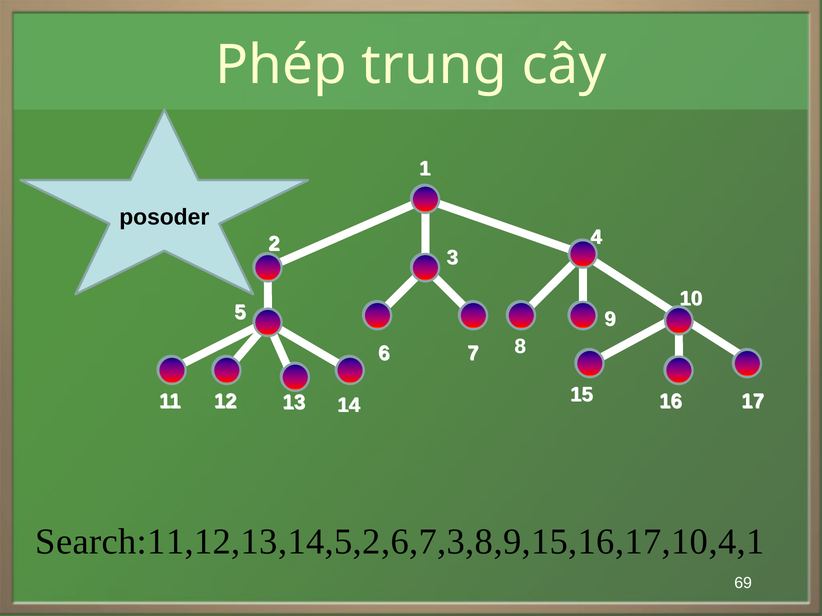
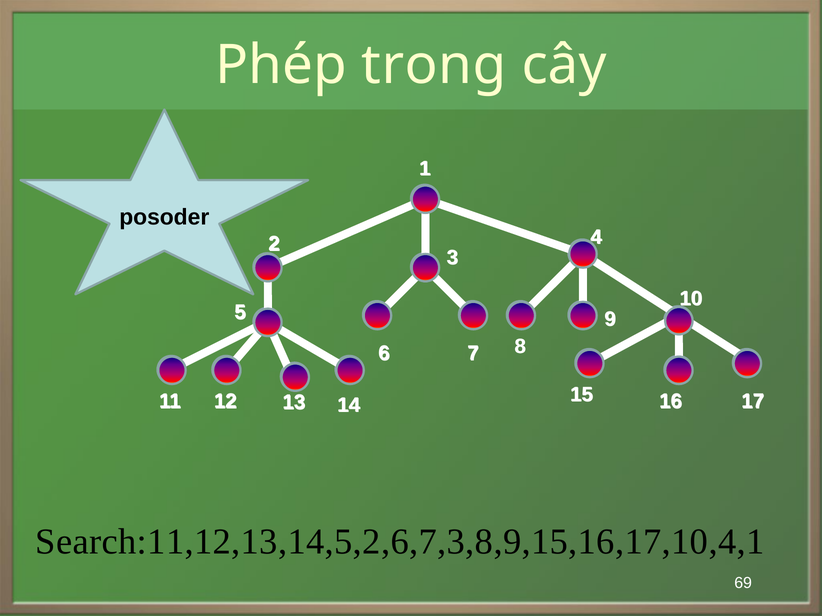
trung: trung -> trong
